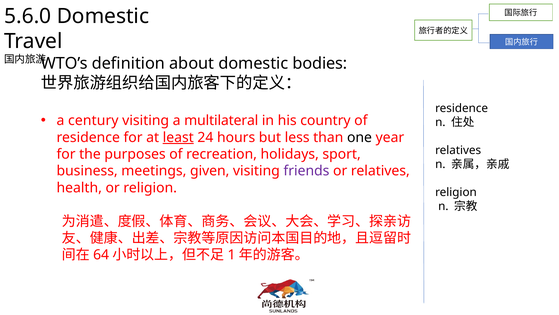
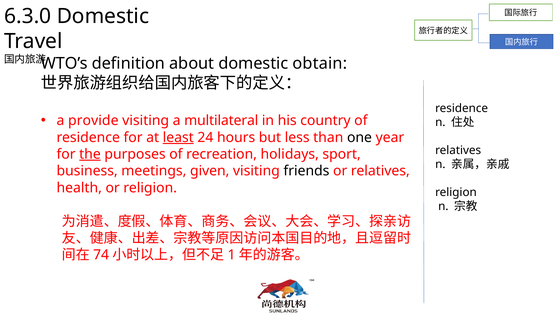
5.6.0: 5.6.0 -> 6.3.0
bodies: bodies -> obtain
century: century -> provide
the underline: none -> present
friends colour: purple -> black
64: 64 -> 74
